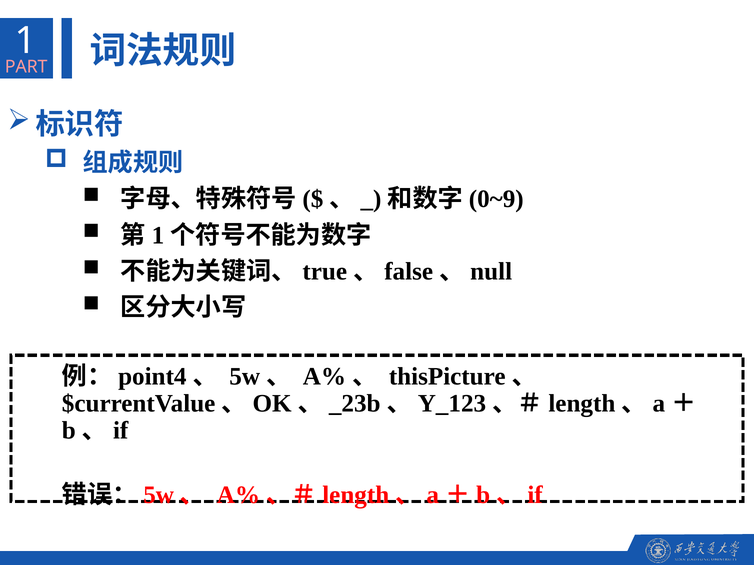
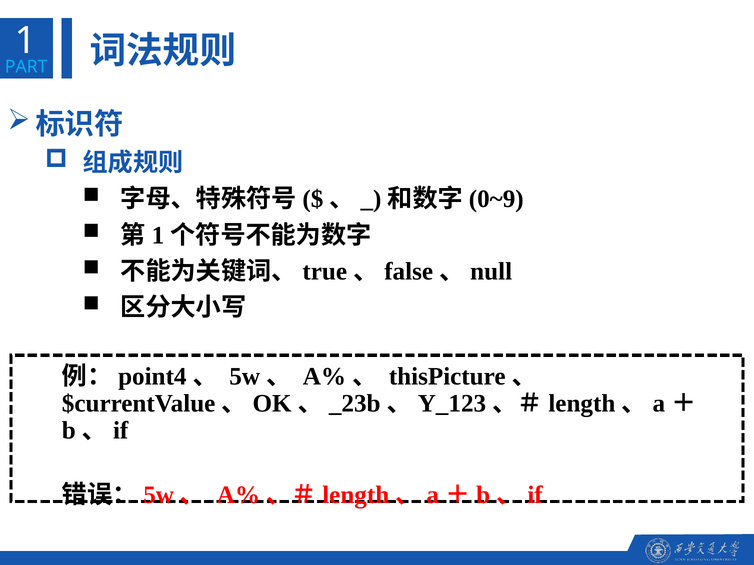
PART colour: pink -> light blue
